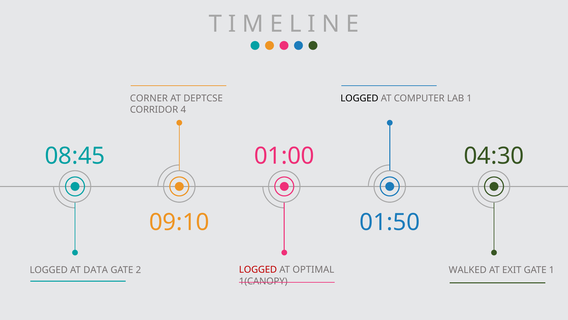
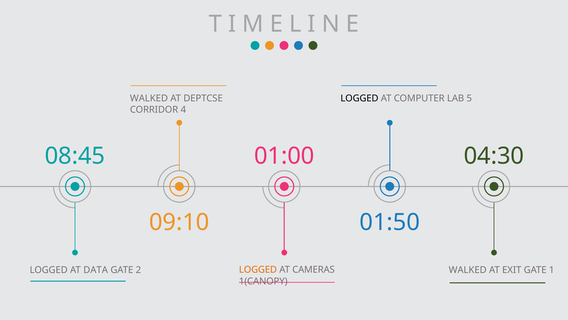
CORNER at (149, 98): CORNER -> WALKED
LAB 1: 1 -> 5
LOGGED at (258, 269) colour: red -> orange
OPTIMAL: OPTIMAL -> CAMERAS
